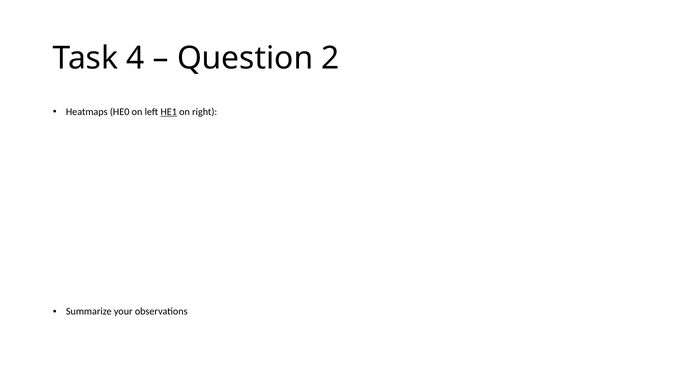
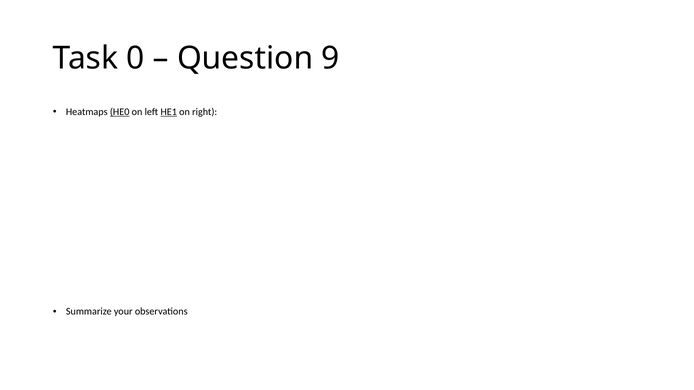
4: 4 -> 0
2: 2 -> 9
HE0 underline: none -> present
